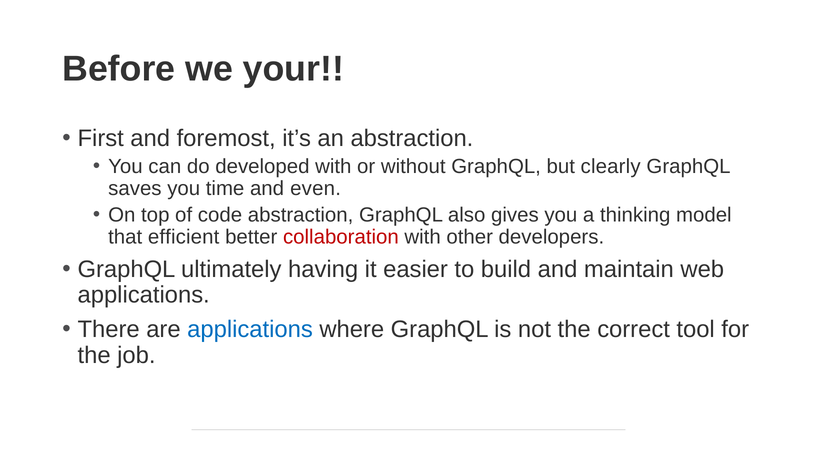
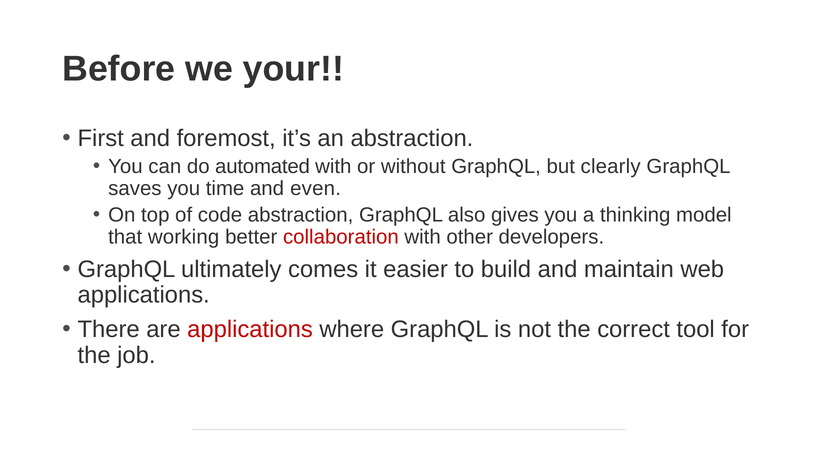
developed: developed -> automated
efficient: efficient -> working
having: having -> comes
applications at (250, 329) colour: blue -> red
